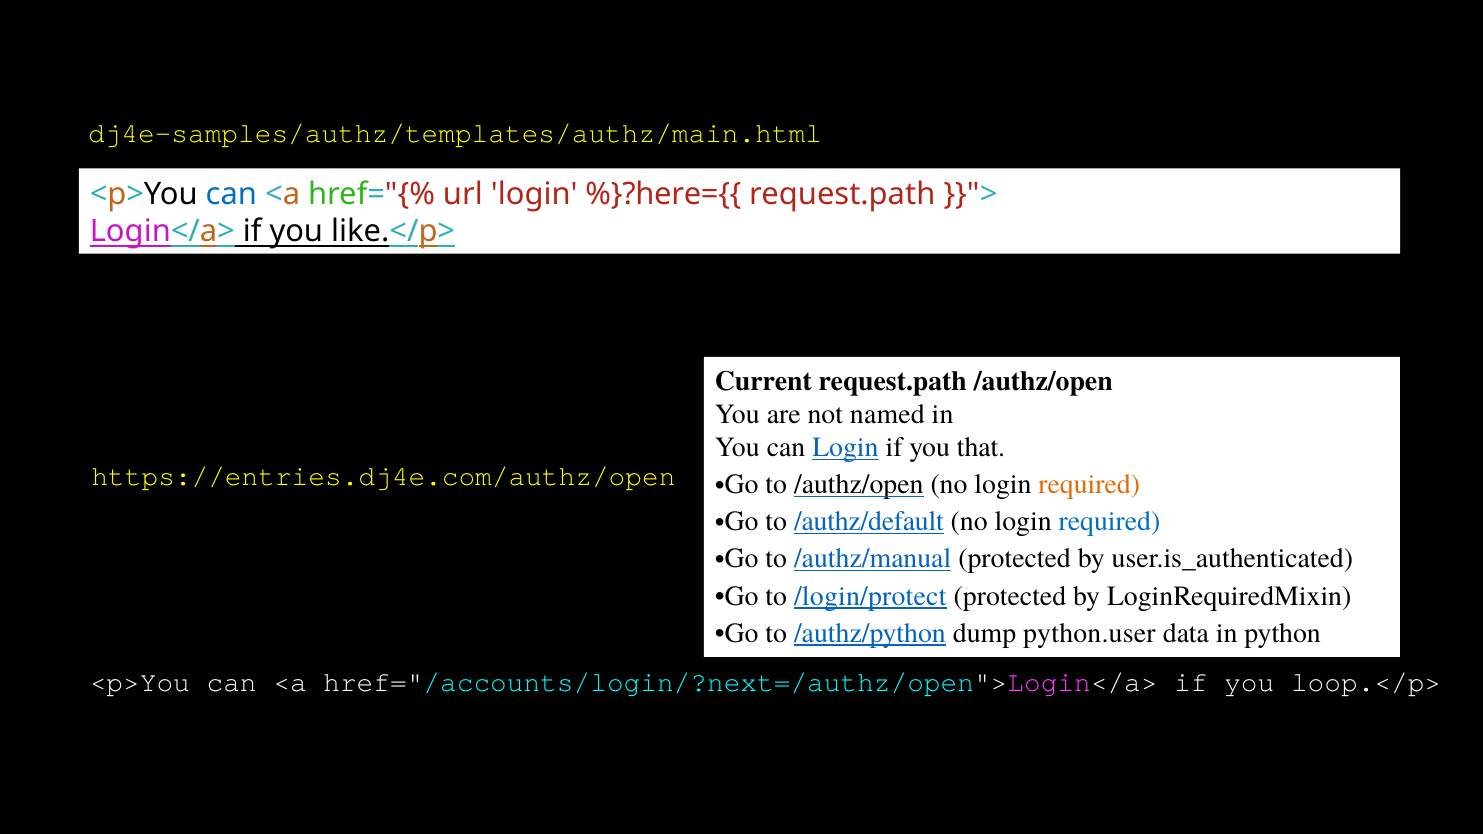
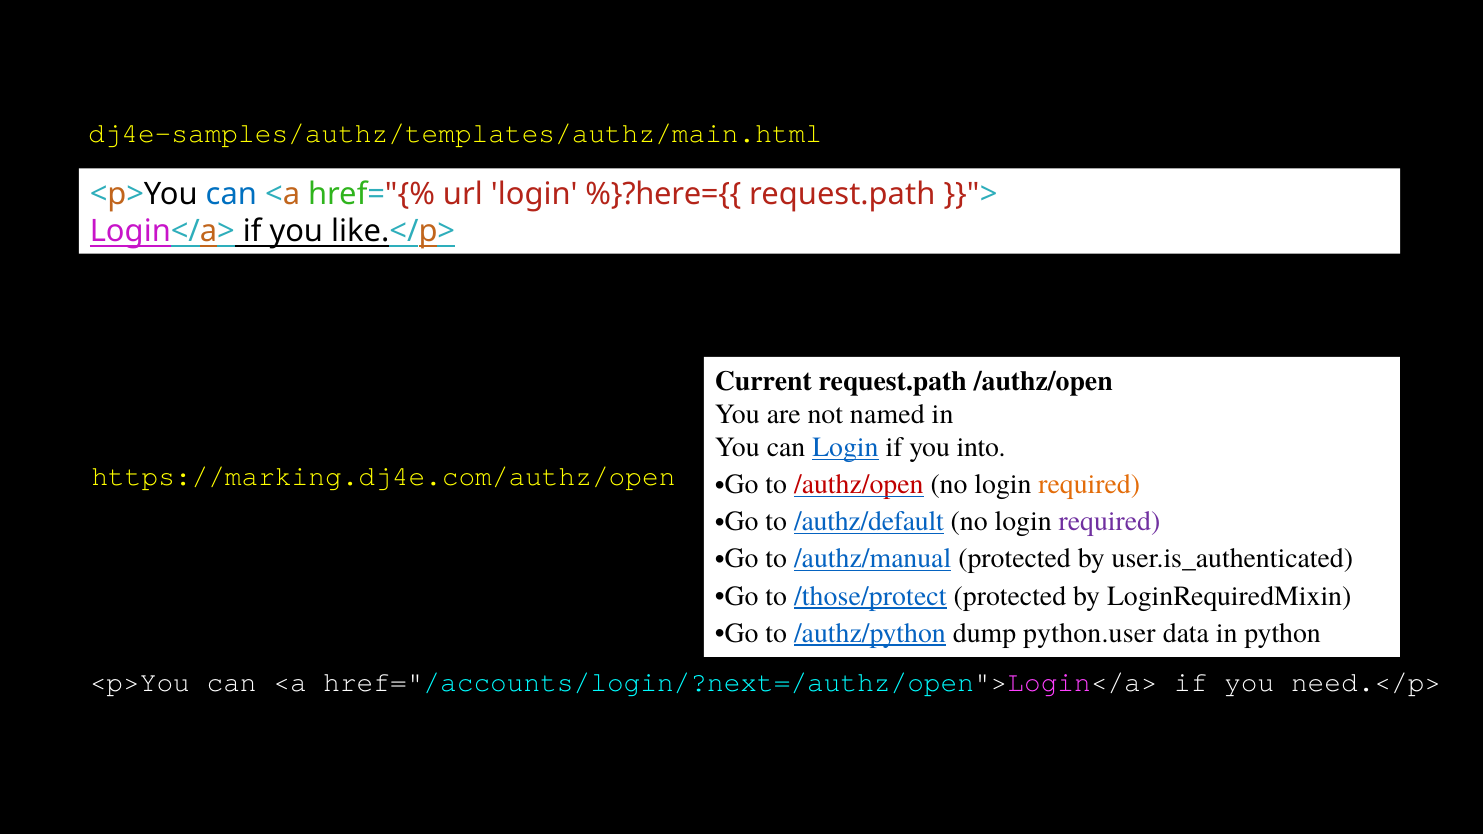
that: that -> into
https://entries.dj4e.com/authz/open: https://entries.dj4e.com/authz/open -> https://marking.dj4e.com/authz/open
/authz/open at (859, 485) colour: black -> red
required at (1109, 522) colour: blue -> purple
/login/protect: /login/protect -> /those/protect
loop.</p>: loop.</p> -> need.</p>
